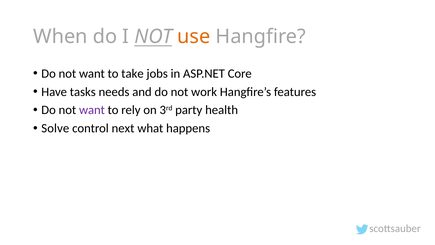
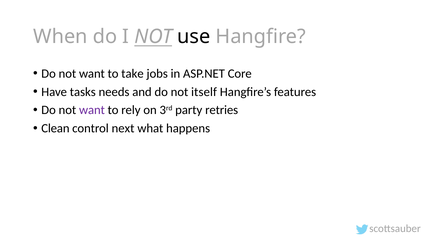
use colour: orange -> black
work: work -> itself
health: health -> retries
Solve: Solve -> Clean
